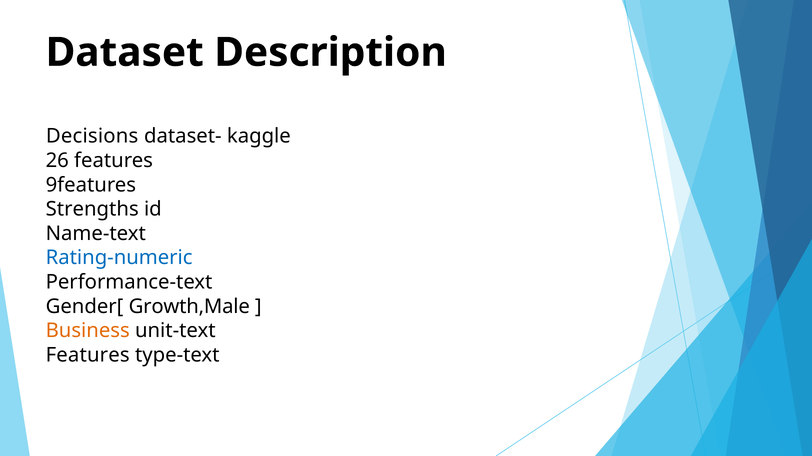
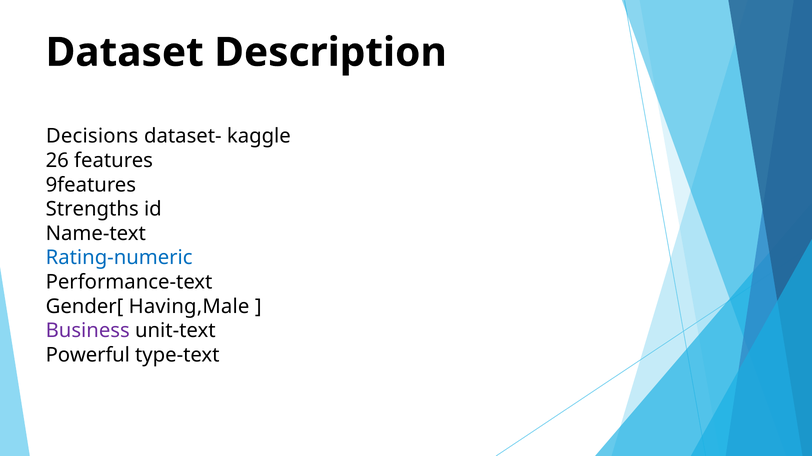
Growth,Male: Growth,Male -> Having,Male
Business colour: orange -> purple
Features at (88, 356): Features -> Powerful
